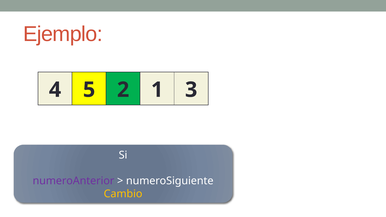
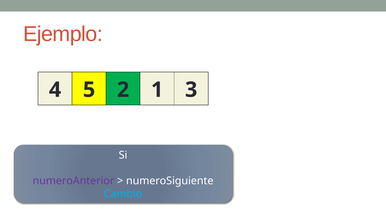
Cambio colour: yellow -> light blue
